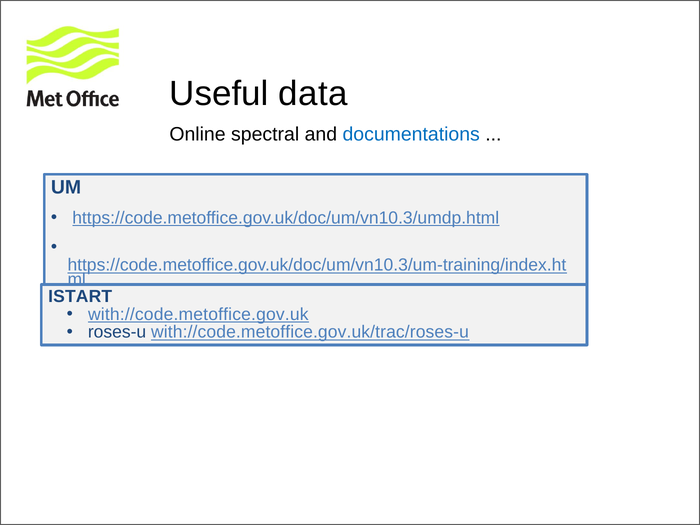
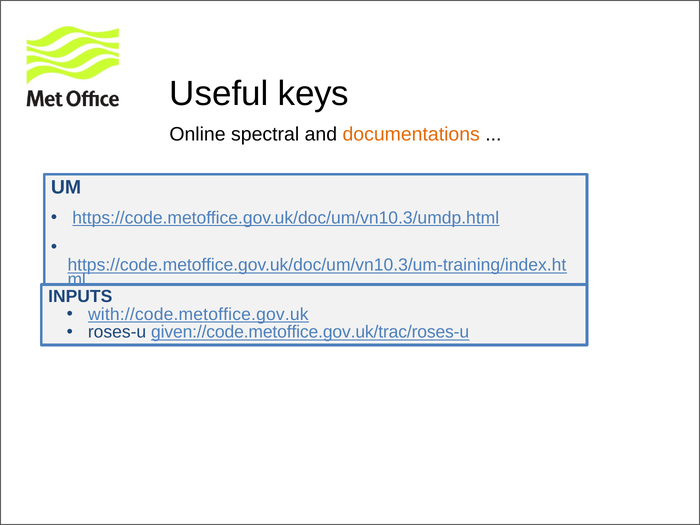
data: data -> keys
documentations colour: blue -> orange
ISTART: ISTART -> INPUTS
with://code.metoffice.gov.uk/trac/roses-u: with://code.metoffice.gov.uk/trac/roses-u -> given://code.metoffice.gov.uk/trac/roses-u
